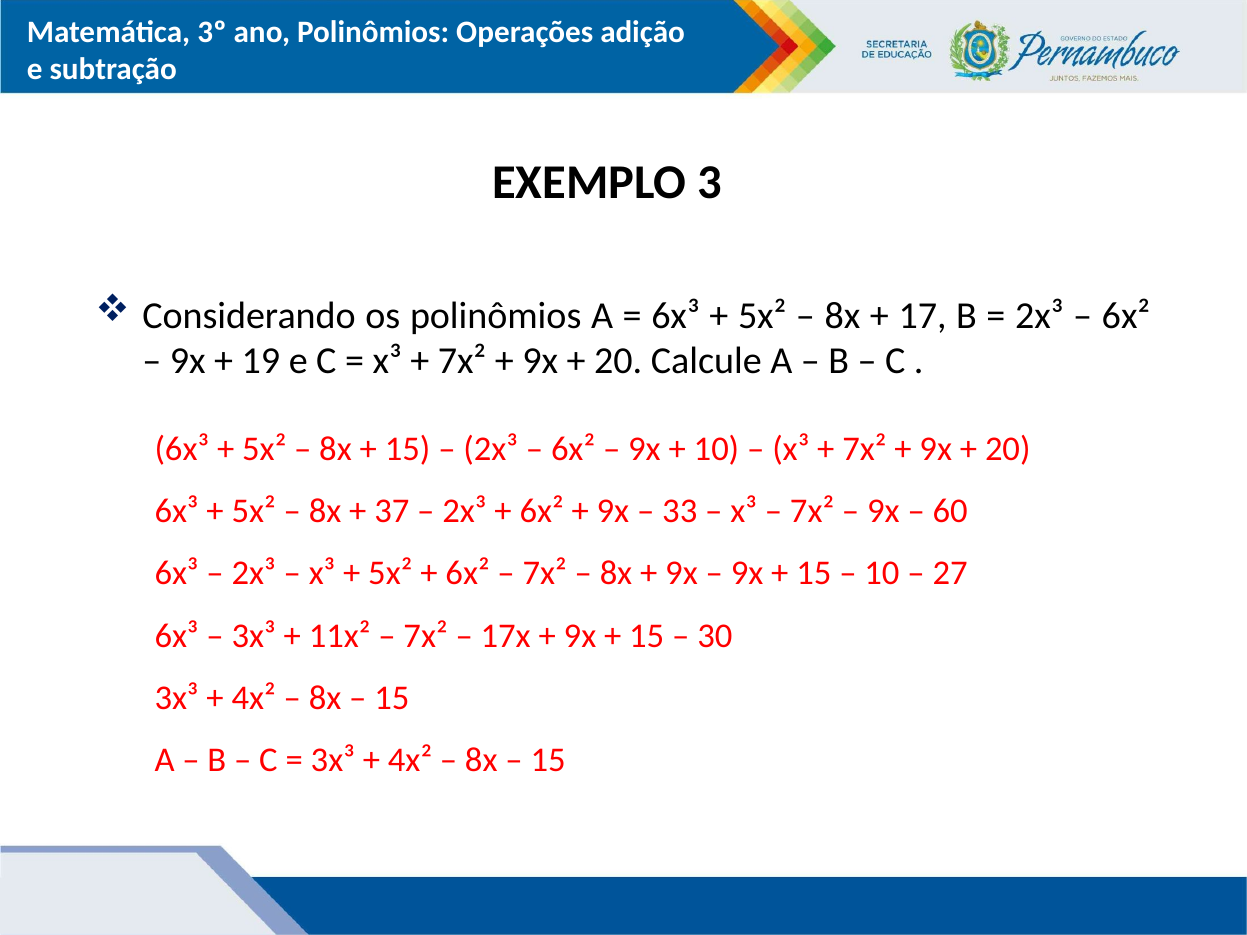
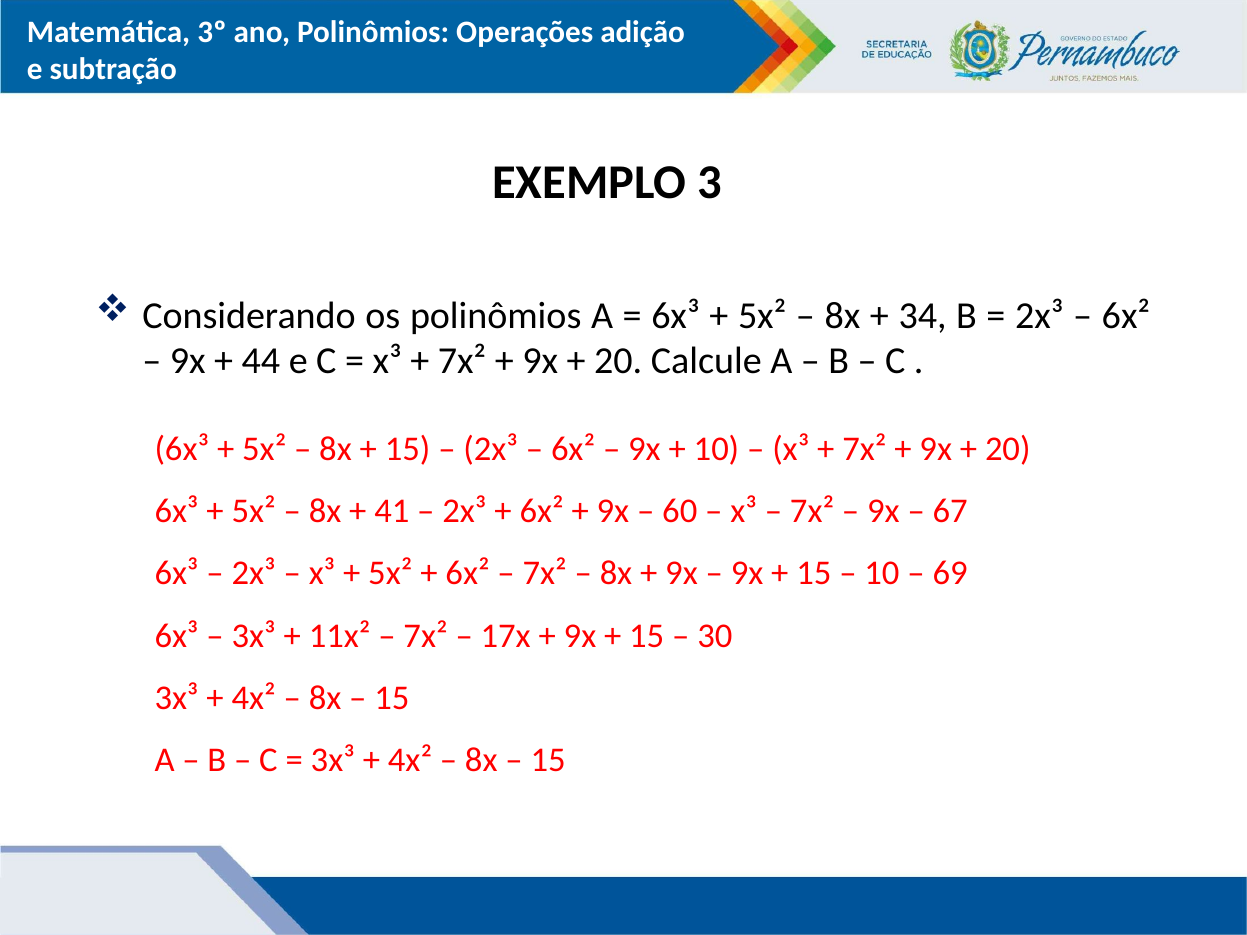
17: 17 -> 34
19: 19 -> 44
37: 37 -> 41
33: 33 -> 60
60: 60 -> 67
27: 27 -> 69
